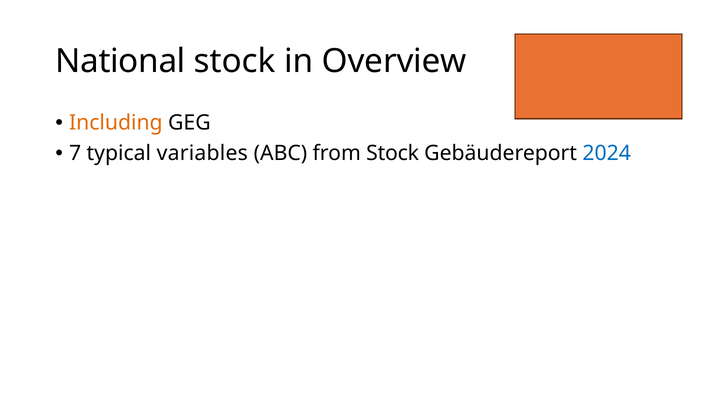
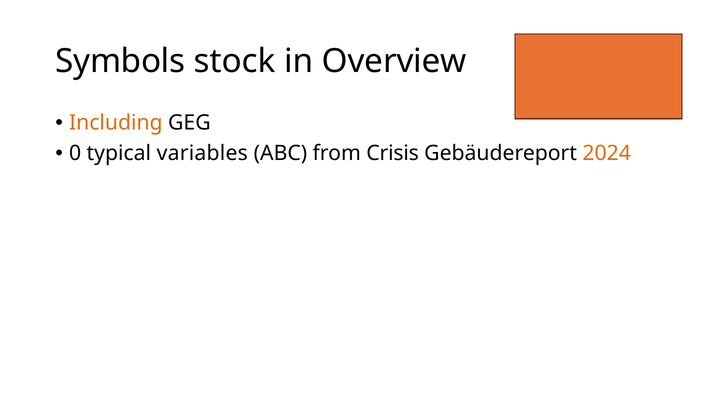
National: National -> Symbols
7: 7 -> 0
from Stock: Stock -> Crisis
2024 colour: blue -> orange
